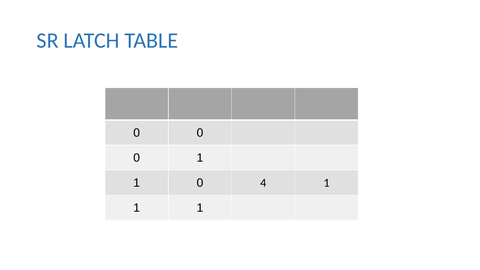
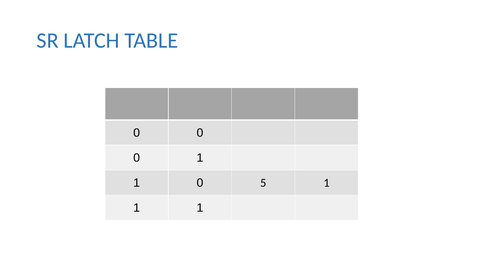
4: 4 -> 5
